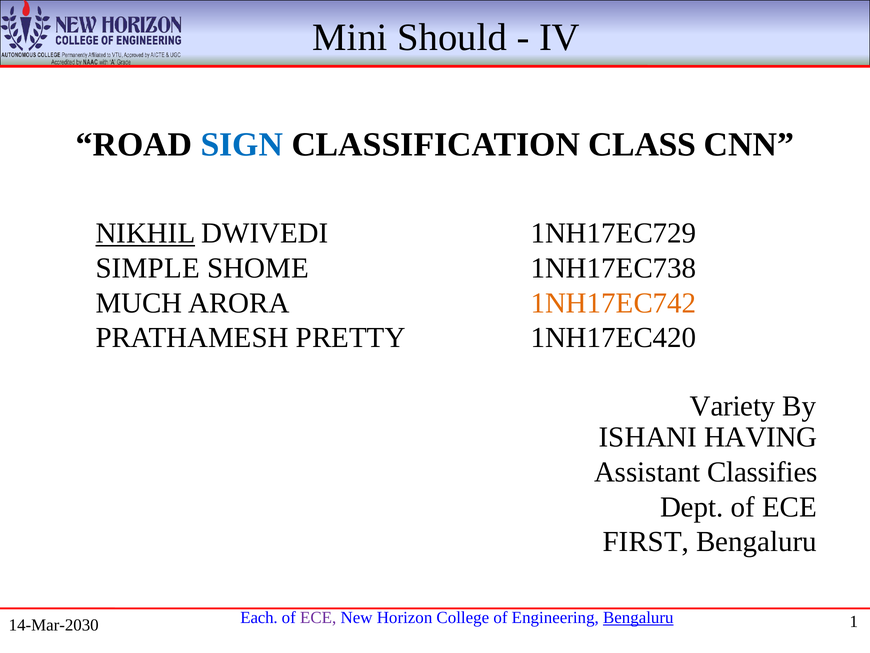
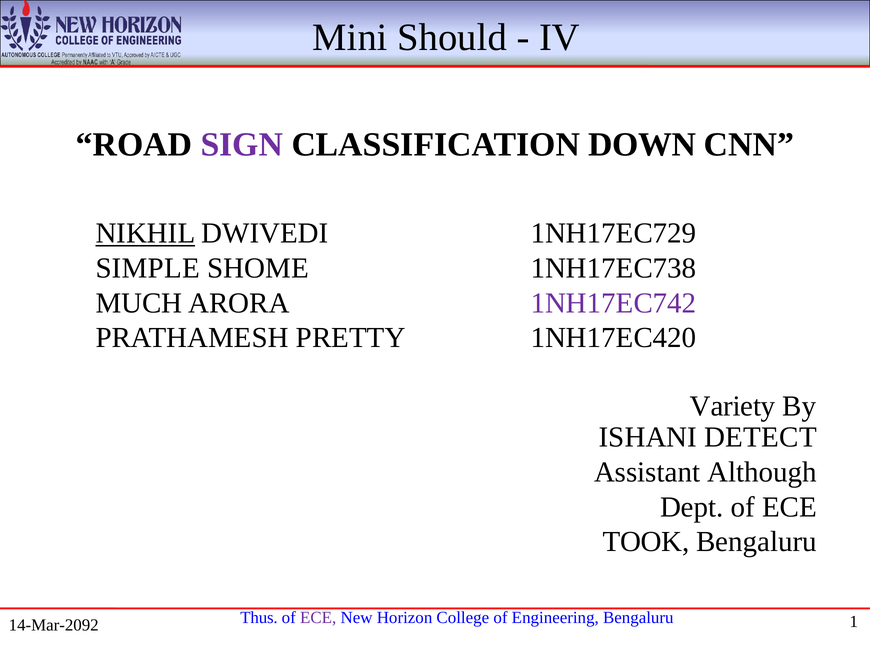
SIGN colour: blue -> purple
CLASS: CLASS -> DOWN
1NH17EC742 colour: orange -> purple
HAVING: HAVING -> DETECT
Classifies: Classifies -> Although
FIRST: FIRST -> TOOK
Each: Each -> Thus
Bengaluru at (638, 617) underline: present -> none
14-Mar-2030: 14-Mar-2030 -> 14-Mar-2092
